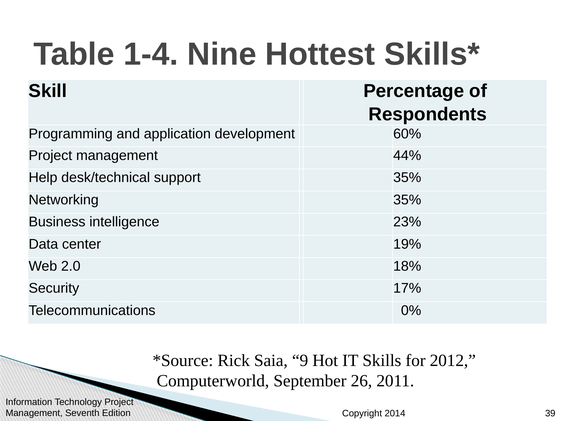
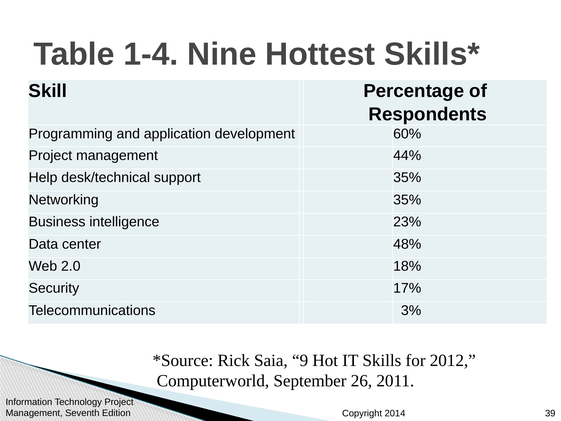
19%: 19% -> 48%
0%: 0% -> 3%
